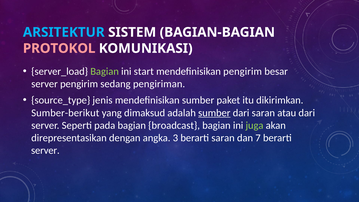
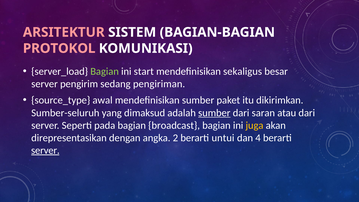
ARSITEKTUR colour: light blue -> pink
mendefinisikan pengirim: pengirim -> sekaligus
jenis: jenis -> awal
Sumber-berikut: Sumber-berikut -> Sumber-seluruh
juga colour: light green -> yellow
3: 3 -> 2
berarti saran: saran -> untui
7: 7 -> 4
server at (45, 150) underline: none -> present
